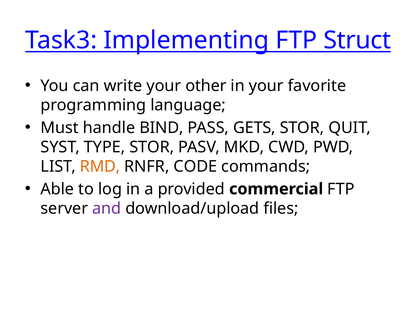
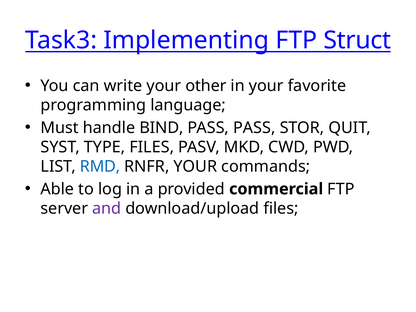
PASS GETS: GETS -> PASS
TYPE STOR: STOR -> FILES
RMD colour: orange -> blue
RNFR CODE: CODE -> YOUR
